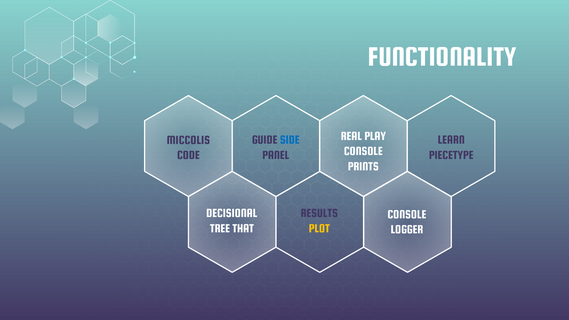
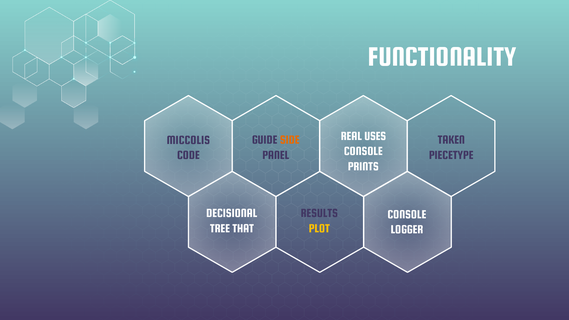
PLAY: PLAY -> USES
SIDE colour: blue -> orange
LEARN: LEARN -> TAKEN
